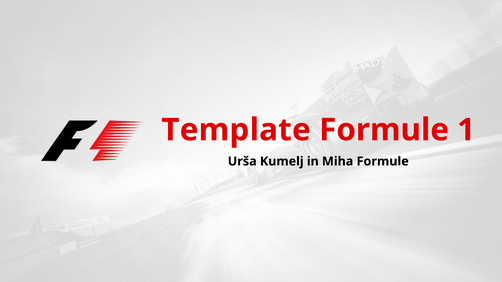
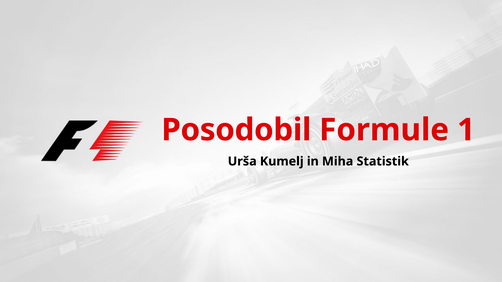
Template: Template -> Posodobil
Miha Formule: Formule -> Statistik
